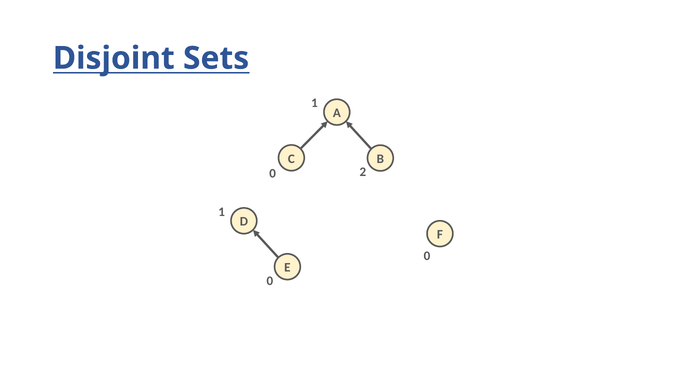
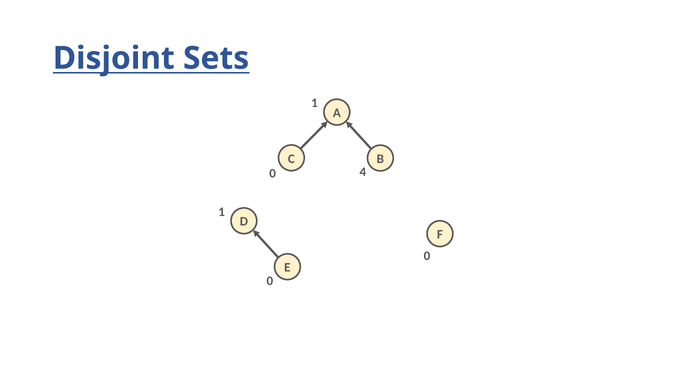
2: 2 -> 4
